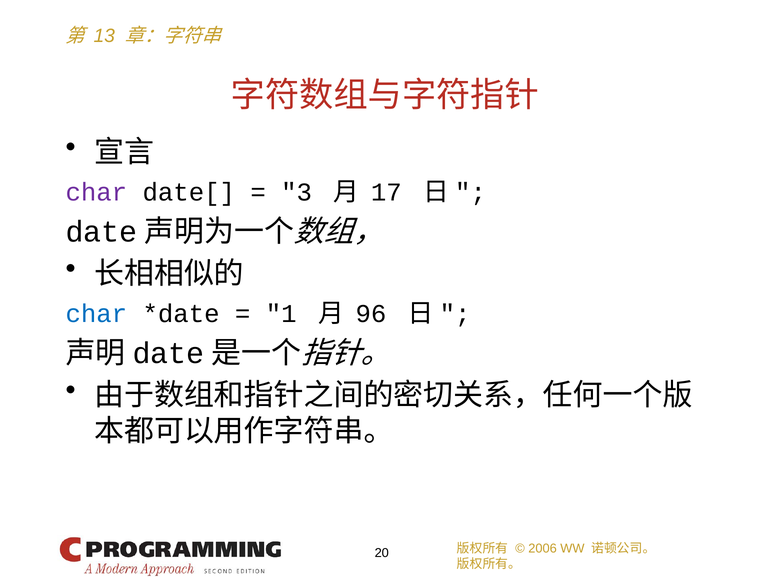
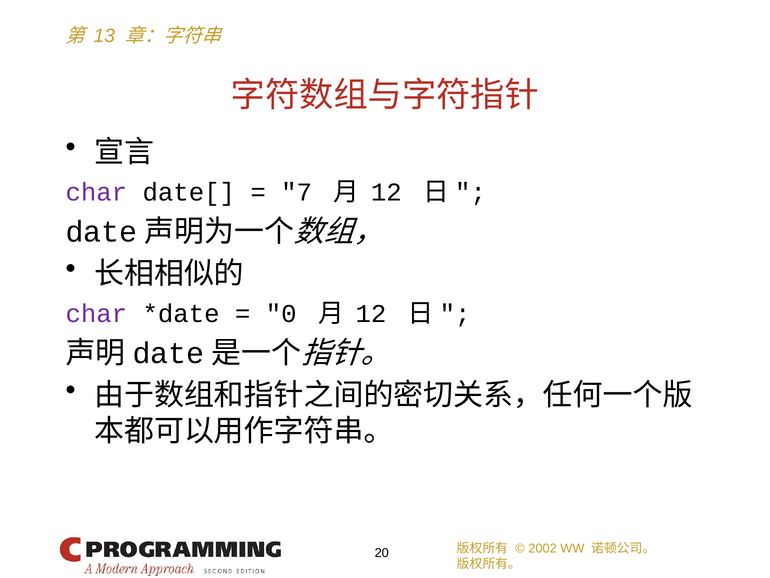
3: 3 -> 7
17 at (386, 192): 17 -> 12
char at (96, 314) colour: blue -> purple
1: 1 -> 0
96 at (371, 314): 96 -> 12
2006: 2006 -> 2002
